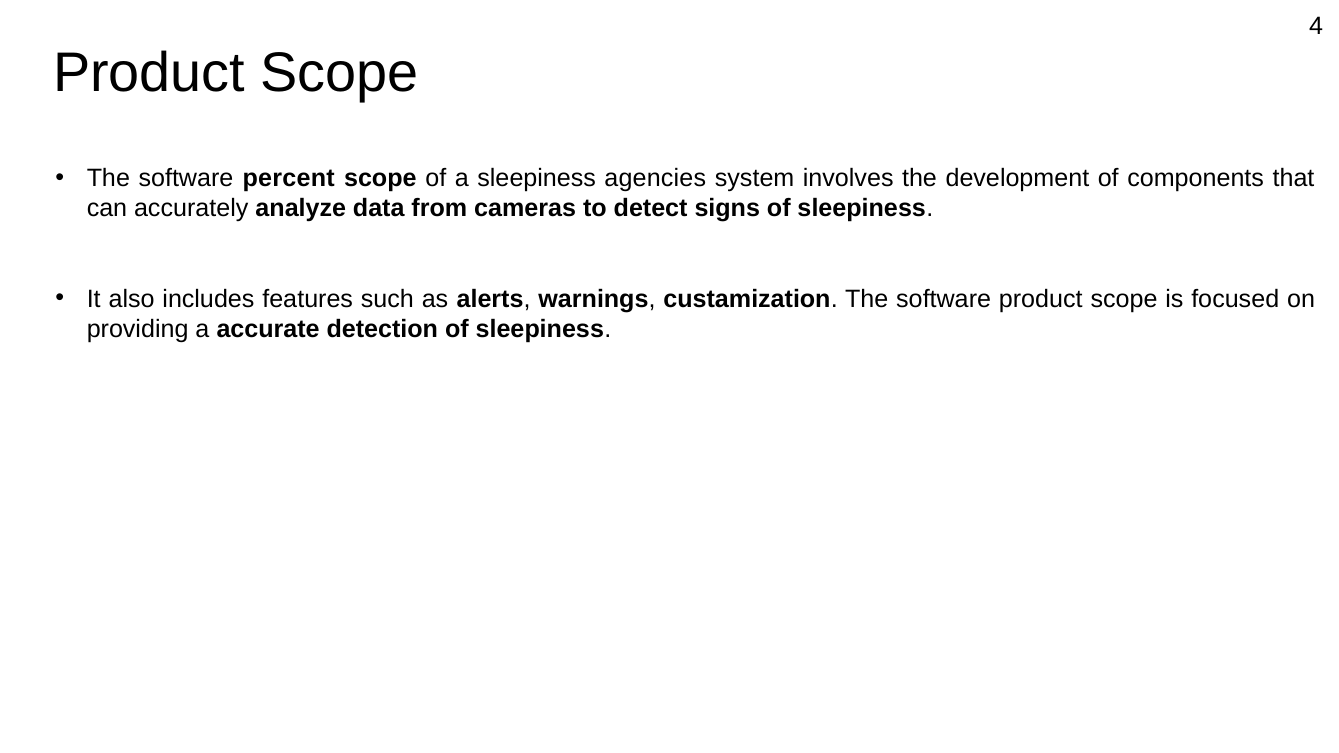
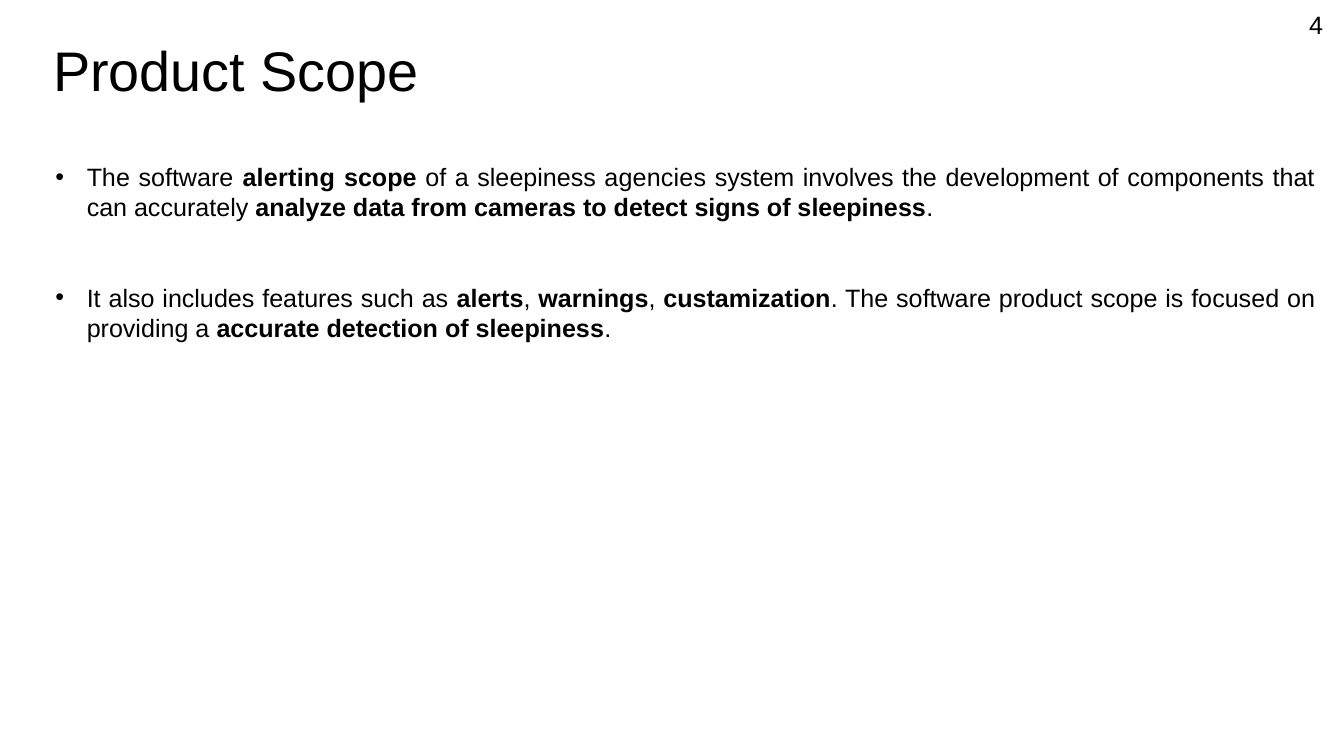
percent: percent -> alerting
